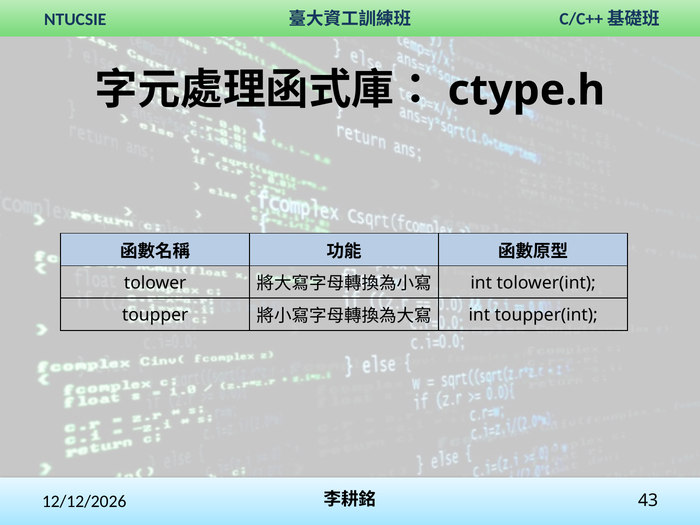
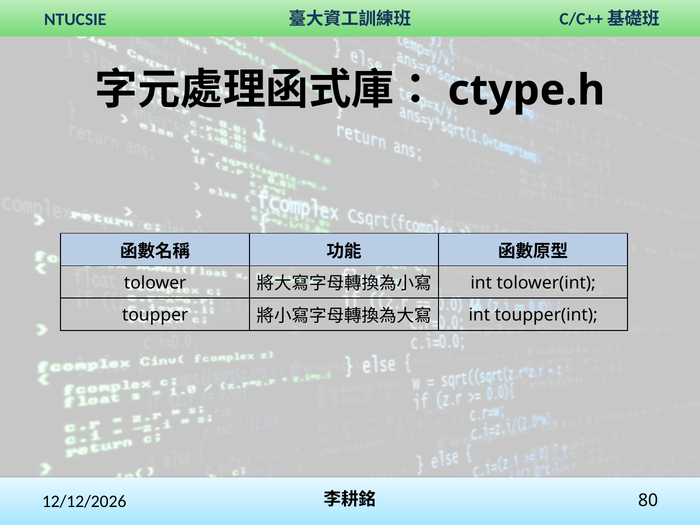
43: 43 -> 80
